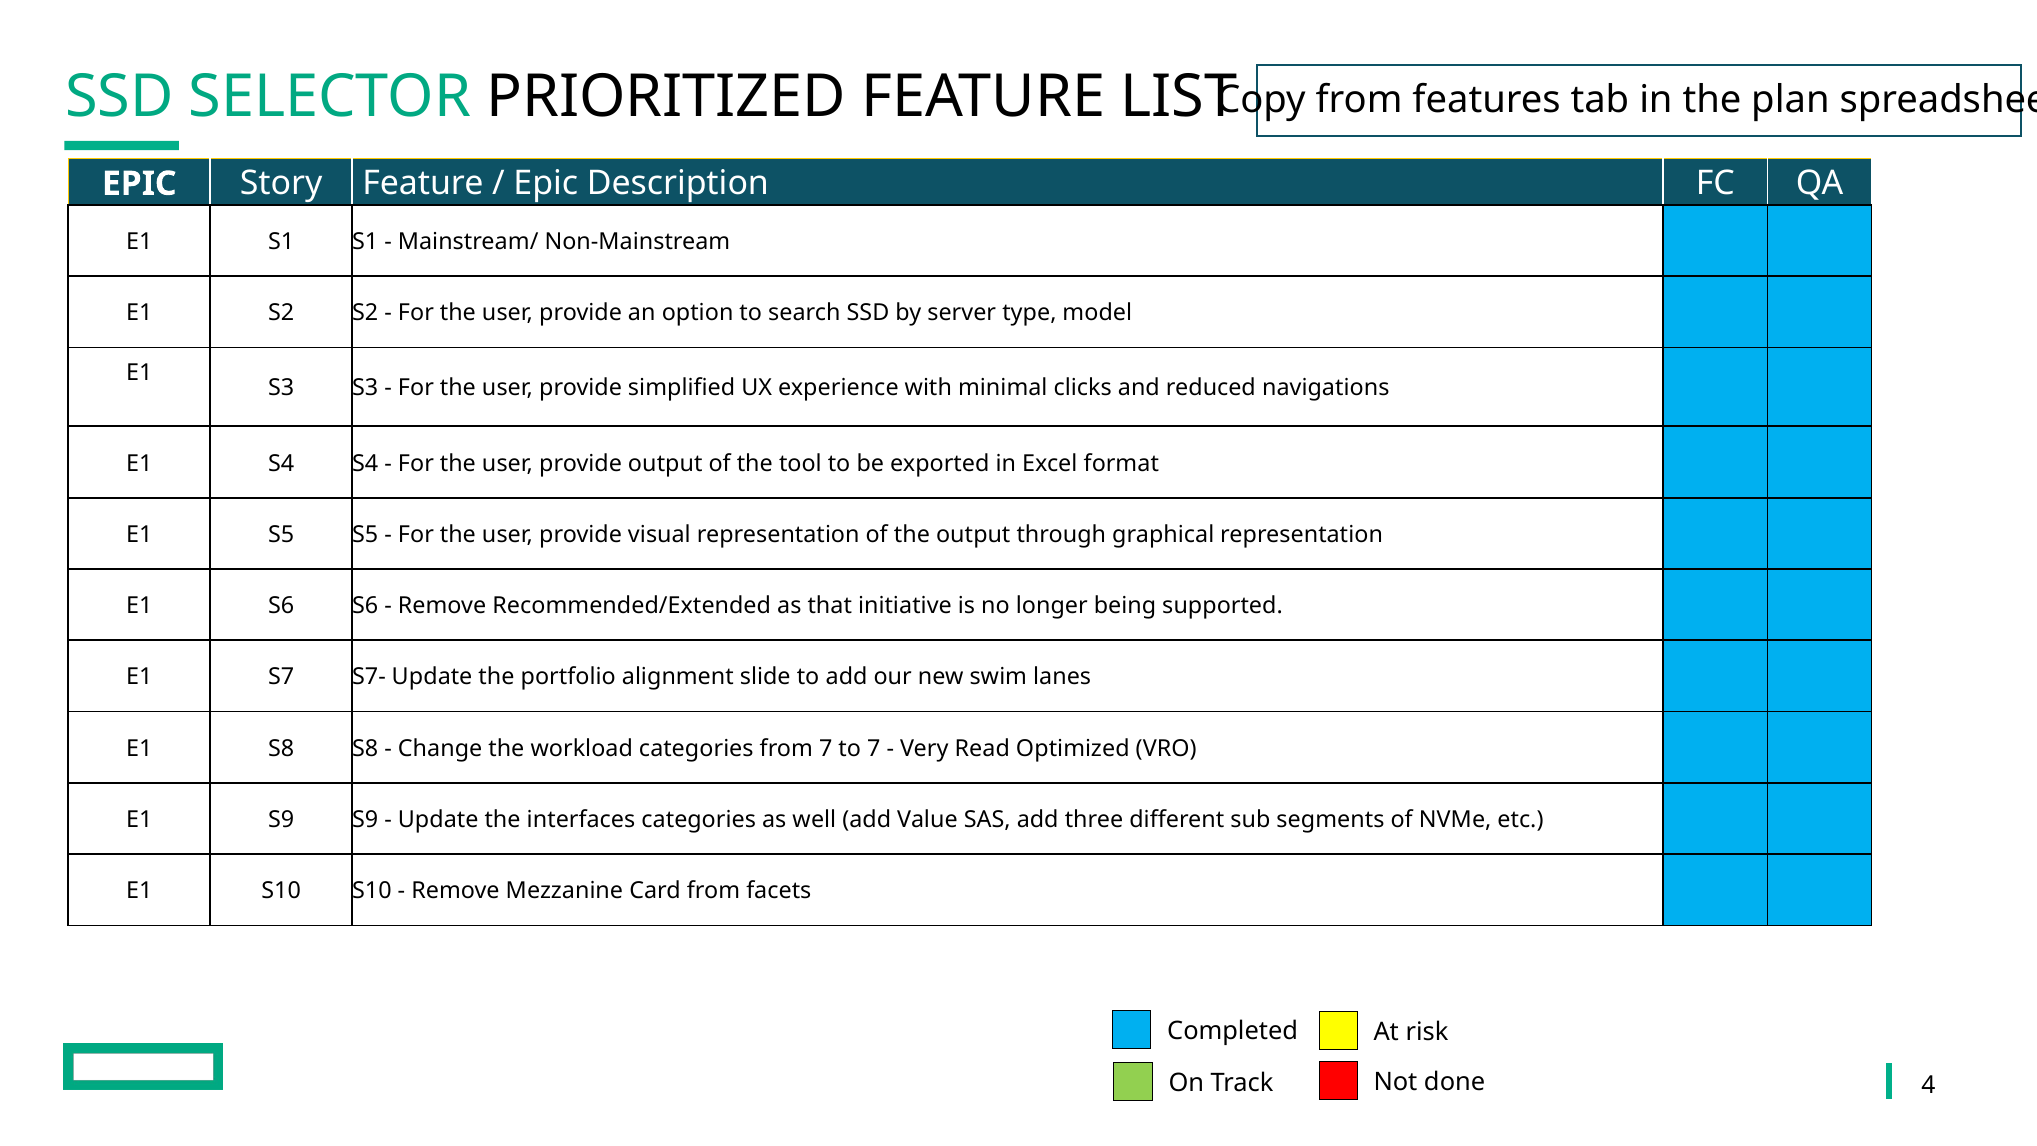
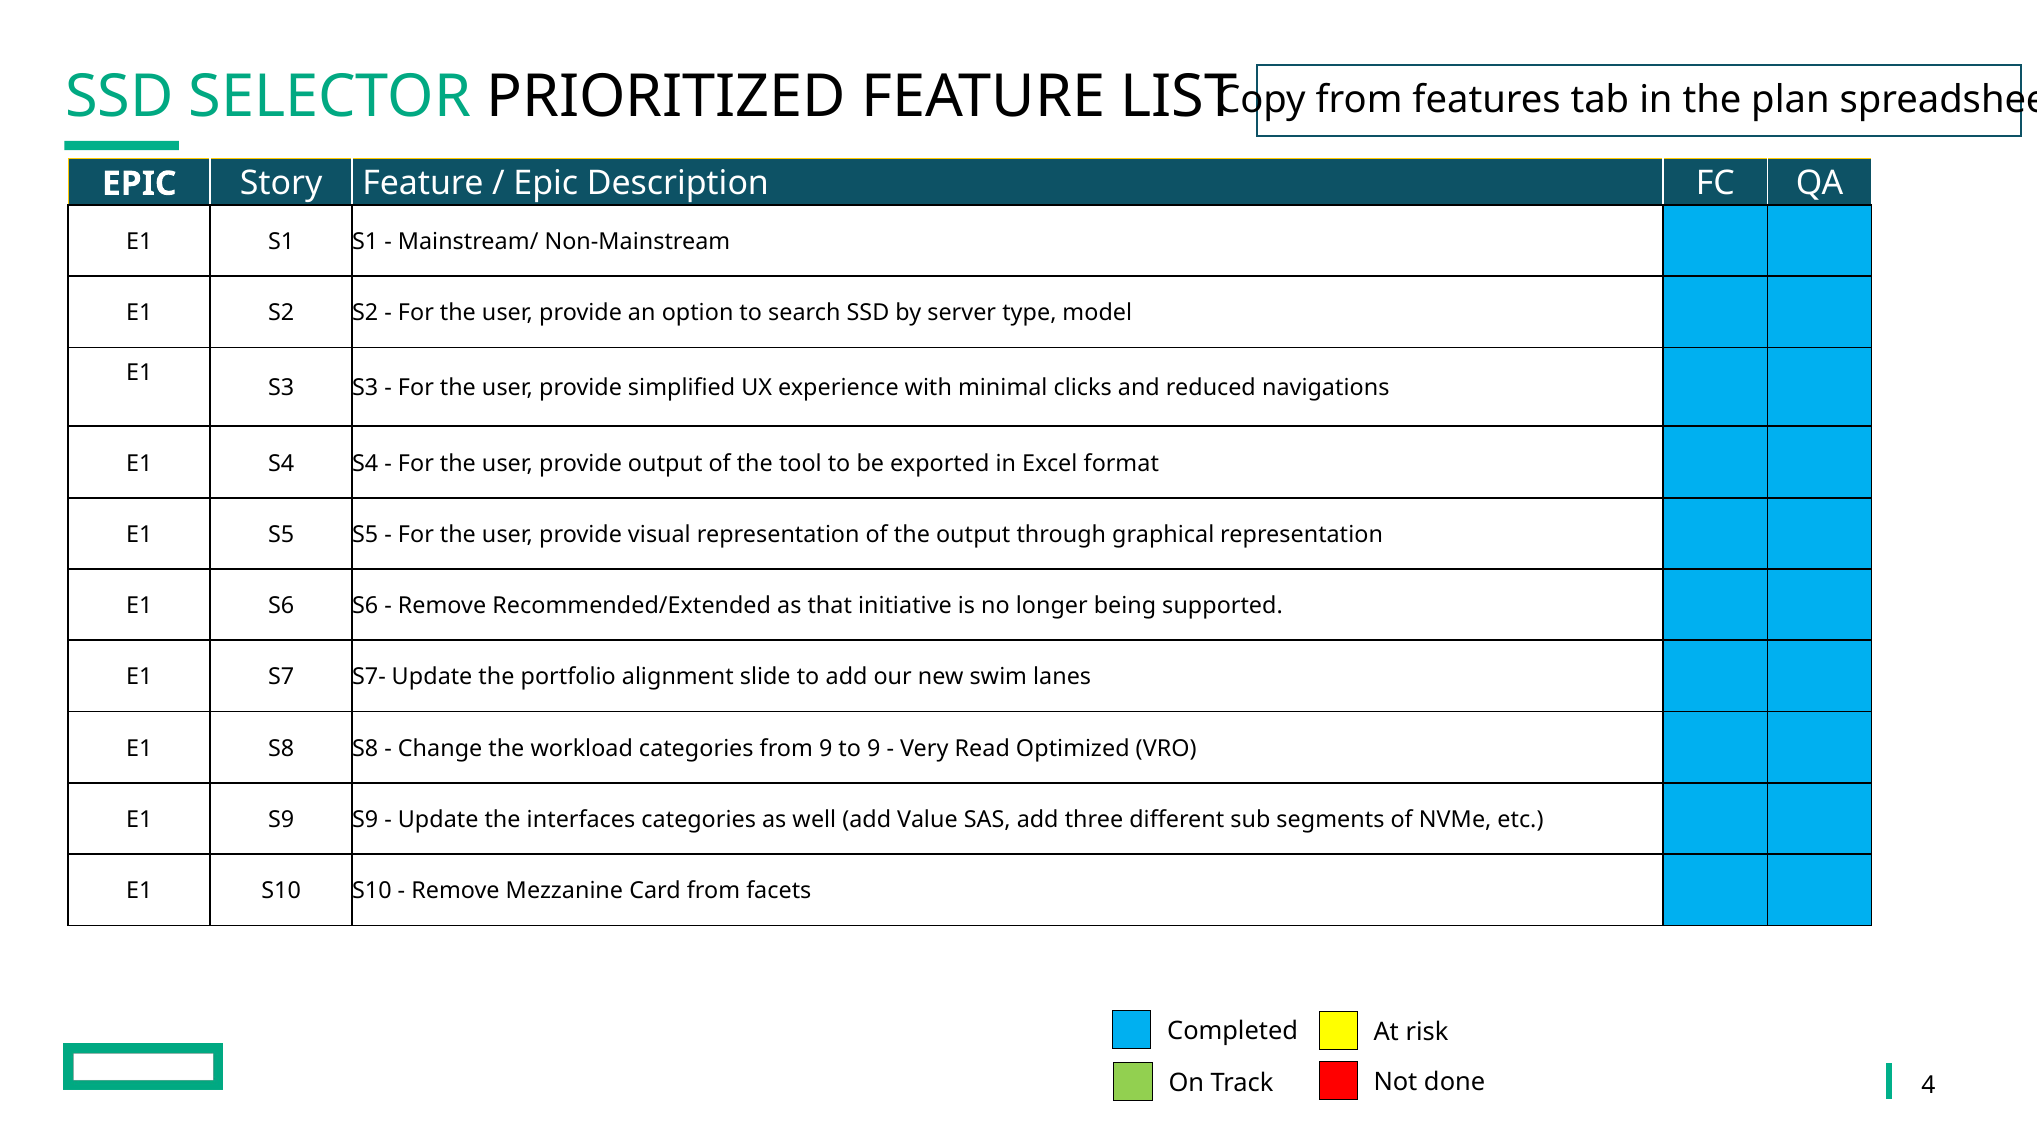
from 7: 7 -> 9
to 7: 7 -> 9
